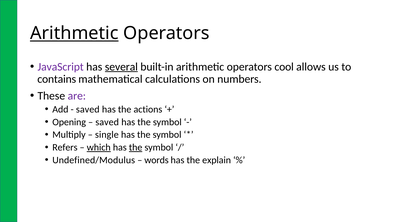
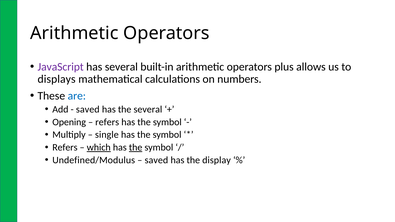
Arithmetic at (74, 33) underline: present -> none
several at (121, 67) underline: present -> none
cool: cool -> plus
contains: contains -> displays
are colour: purple -> blue
the actions: actions -> several
saved at (107, 122): saved -> refers
words at (156, 160): words -> saved
explain: explain -> display
